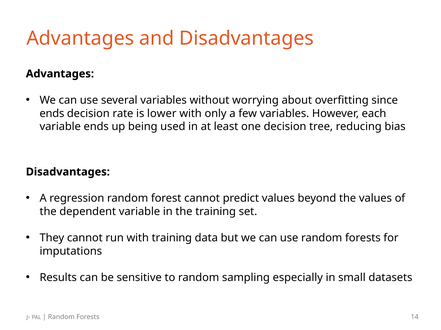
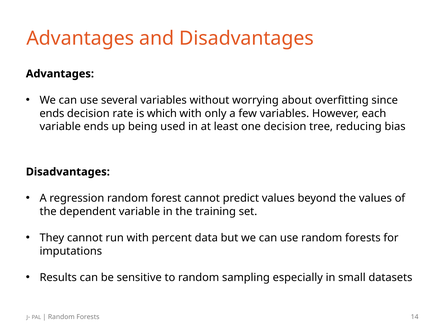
lower: lower -> which
with training: training -> percent
